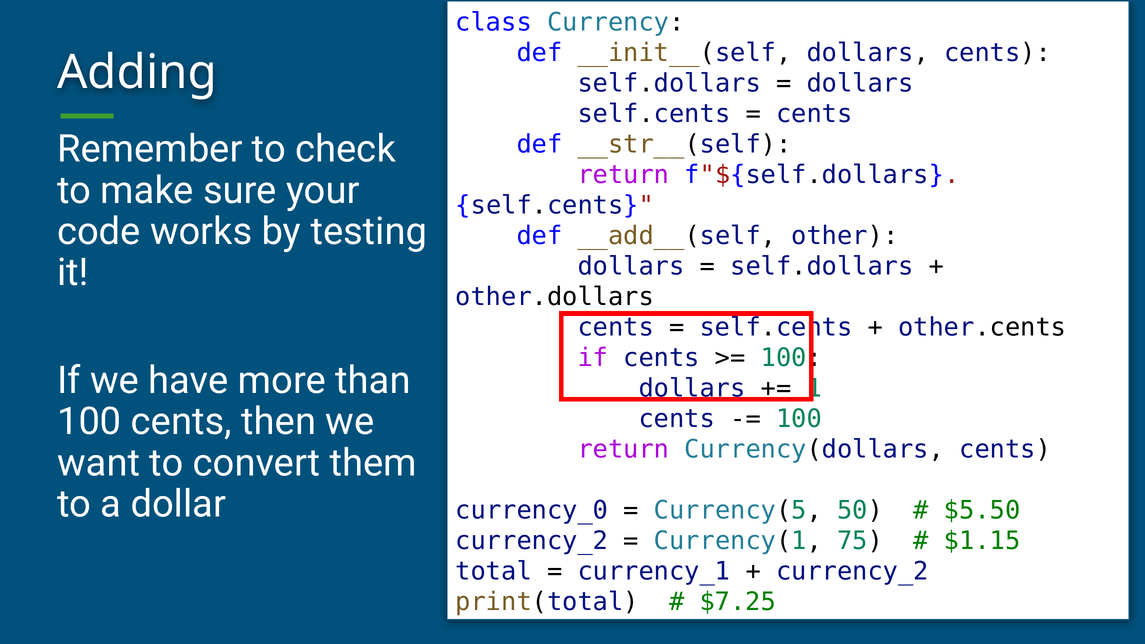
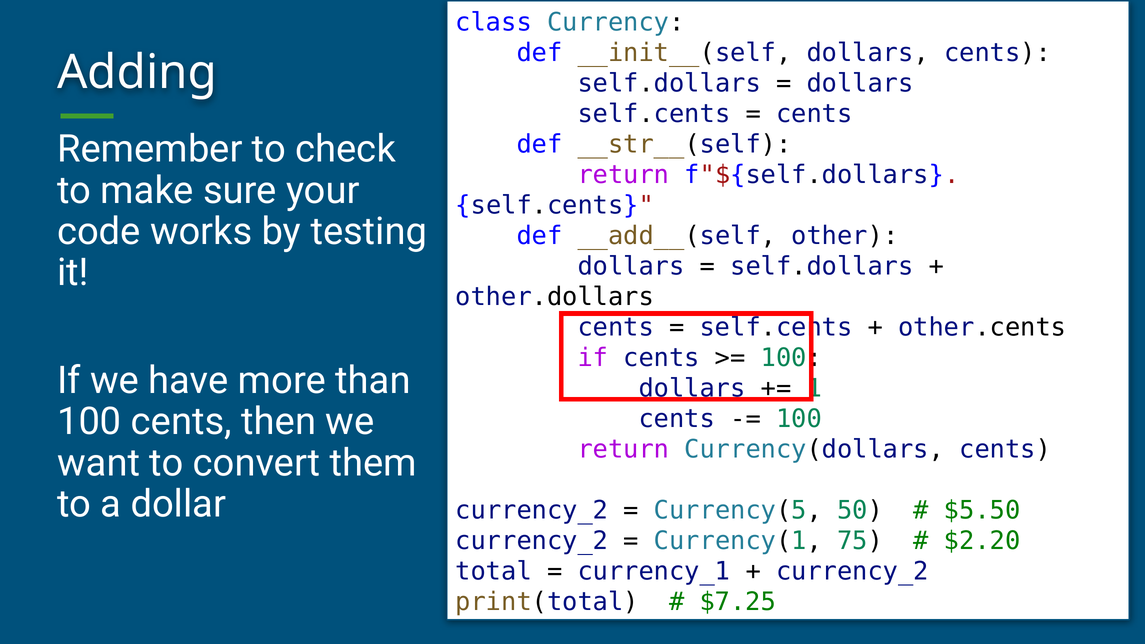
currency_0 at (532, 511): currency_0 -> currency_2
$1.15: $1.15 -> $2.20
